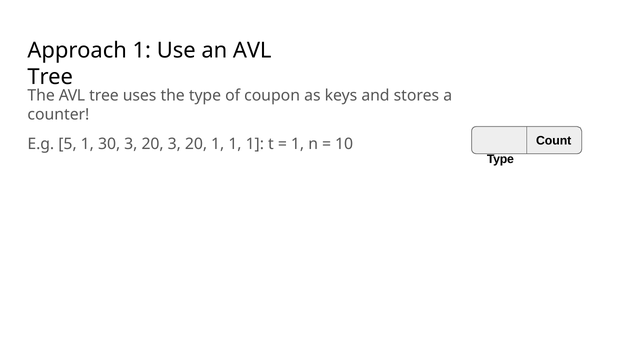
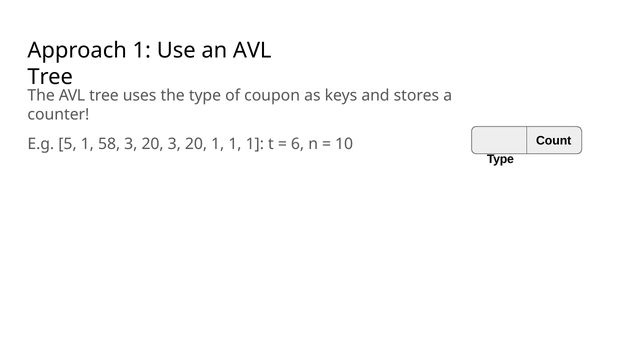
30: 30 -> 58
1 at (298, 144): 1 -> 6
